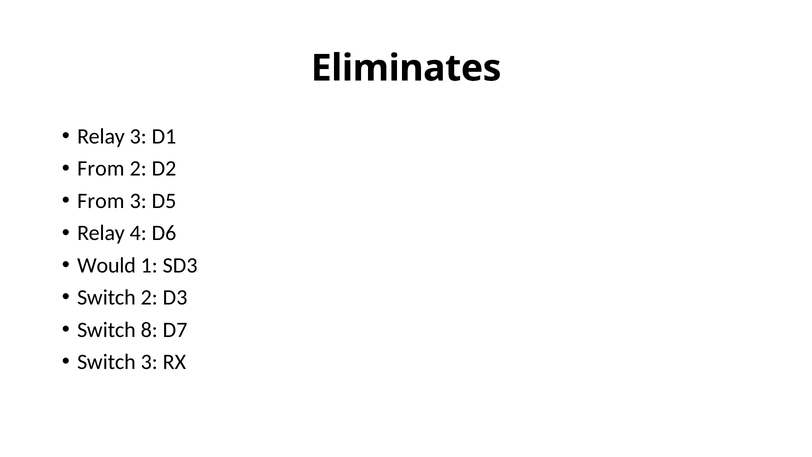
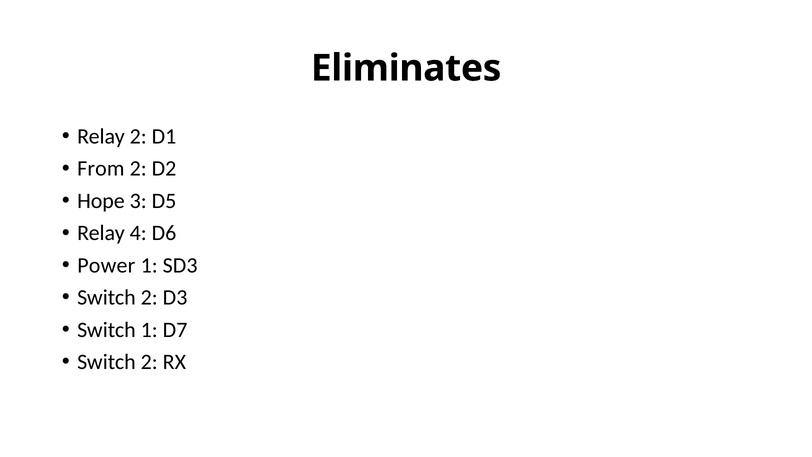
Relay 3: 3 -> 2
From at (101, 201): From -> Hope
Would: Would -> Power
Switch 8: 8 -> 1
3 at (149, 362): 3 -> 2
